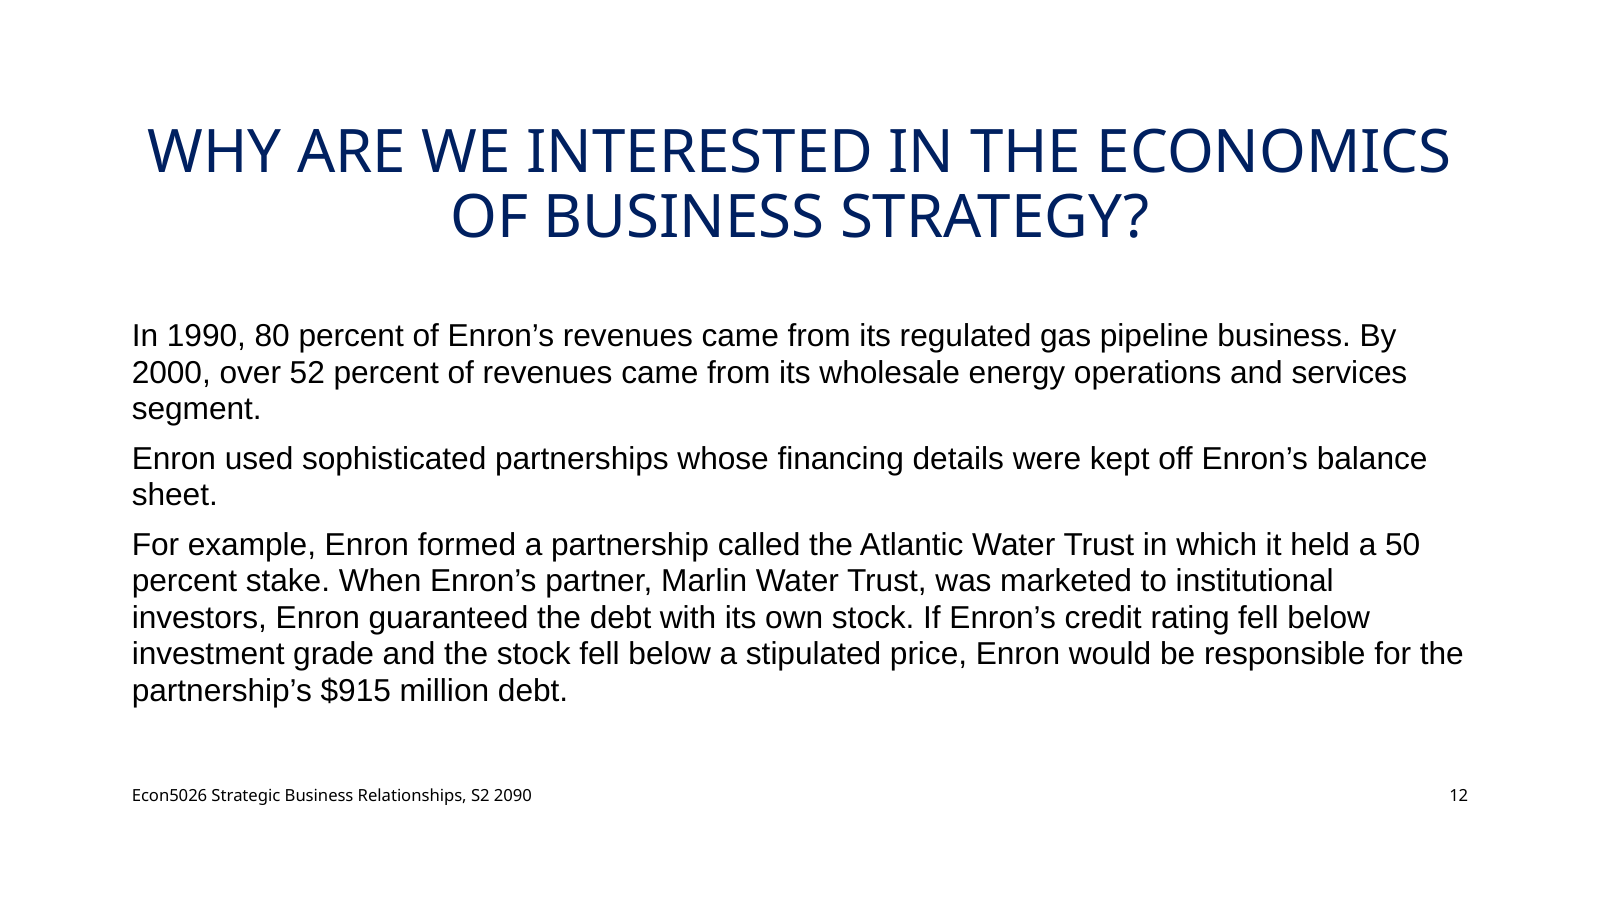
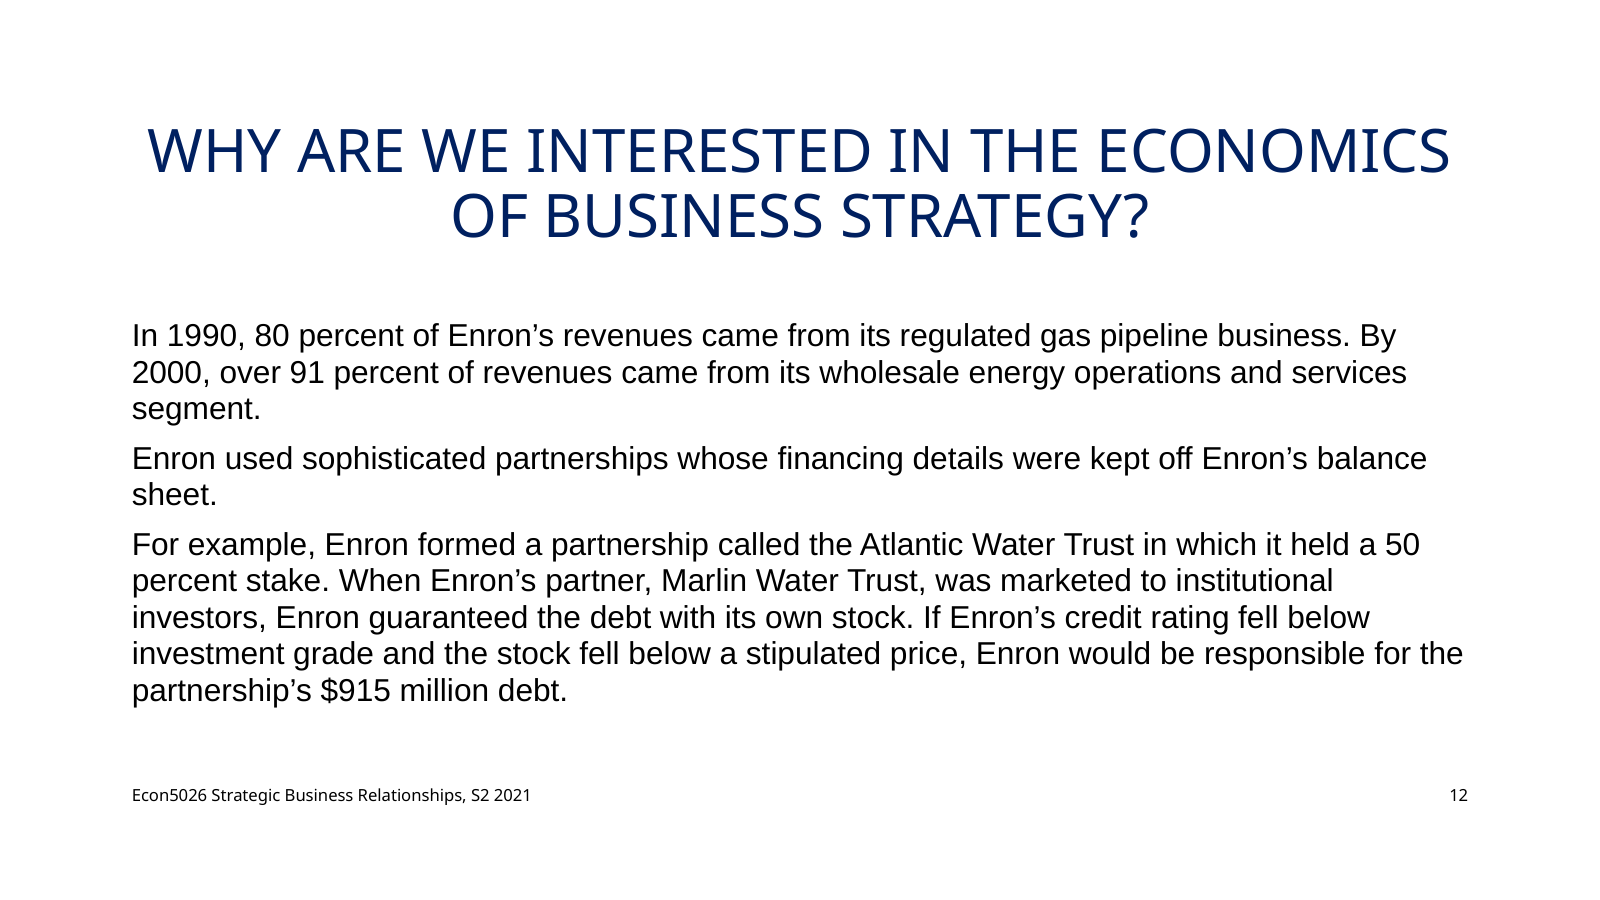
52: 52 -> 91
2090: 2090 -> 2021
